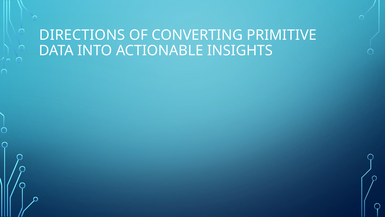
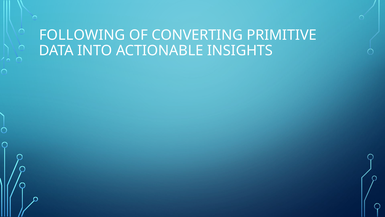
DIRECTIONS: DIRECTIONS -> FOLLOWING
